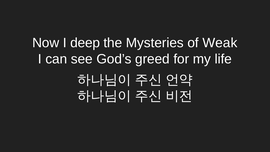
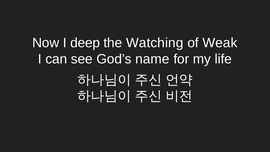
Mysteries: Mysteries -> Watching
greed: greed -> name
